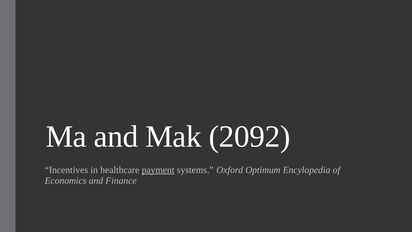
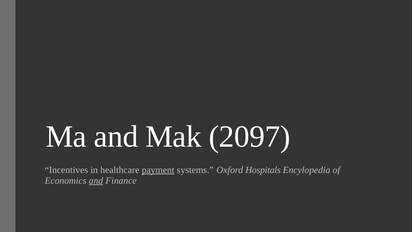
2092: 2092 -> 2097
Optimum: Optimum -> Hospitals
and at (96, 180) underline: none -> present
